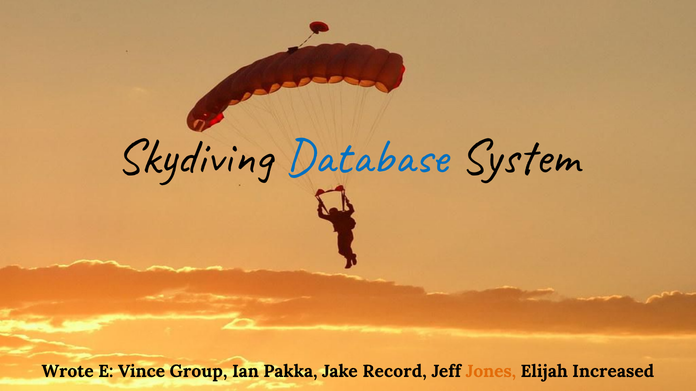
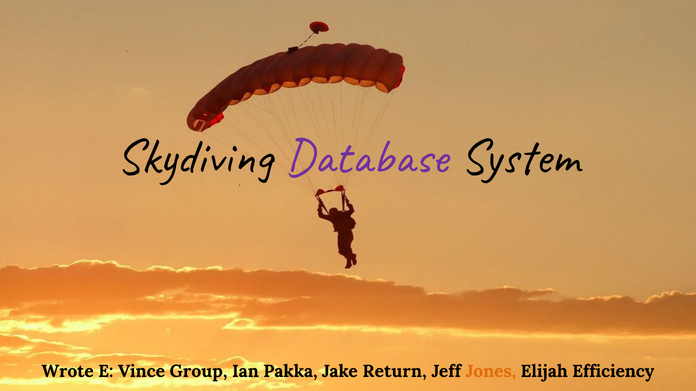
Database colour: blue -> purple
Record: Record -> Return
Increased: Increased -> Efficiency
